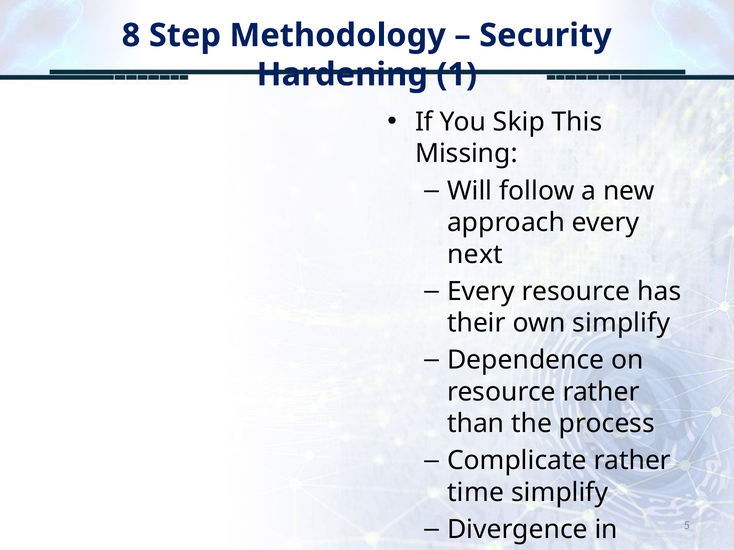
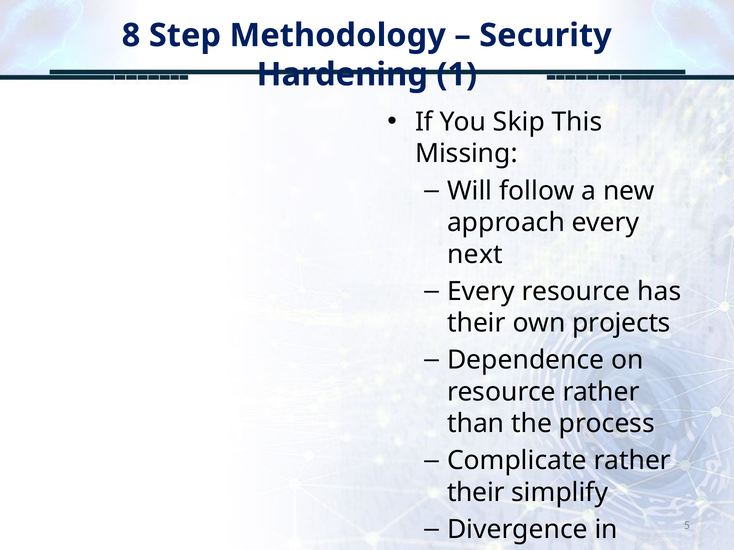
own simplify: simplify -> projects
time at (476, 493): time -> their
